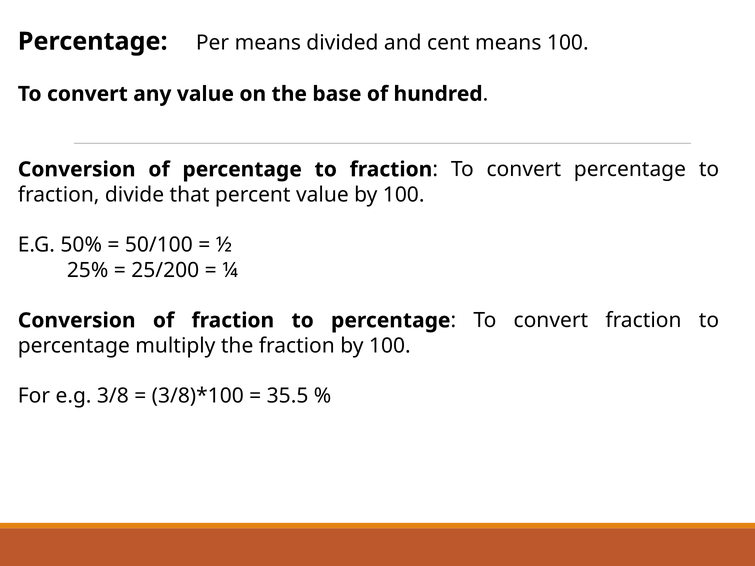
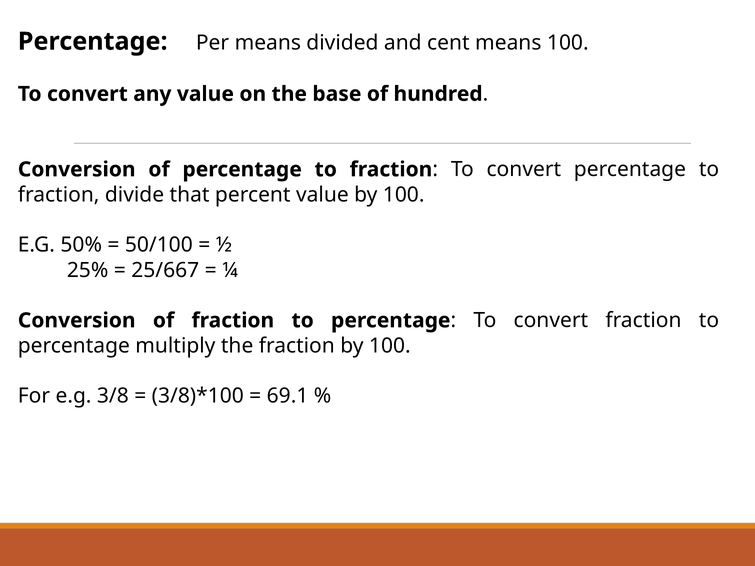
25/200: 25/200 -> 25/667
35.5: 35.5 -> 69.1
